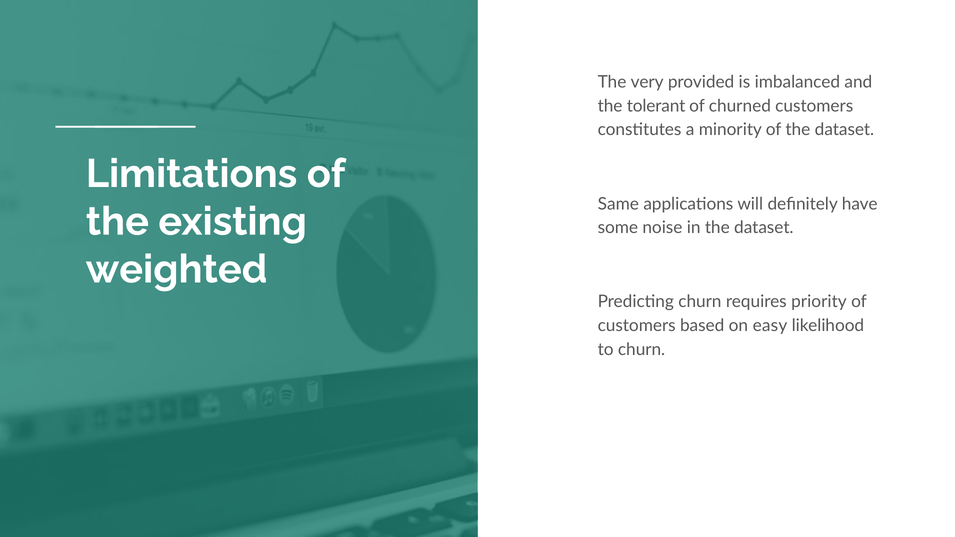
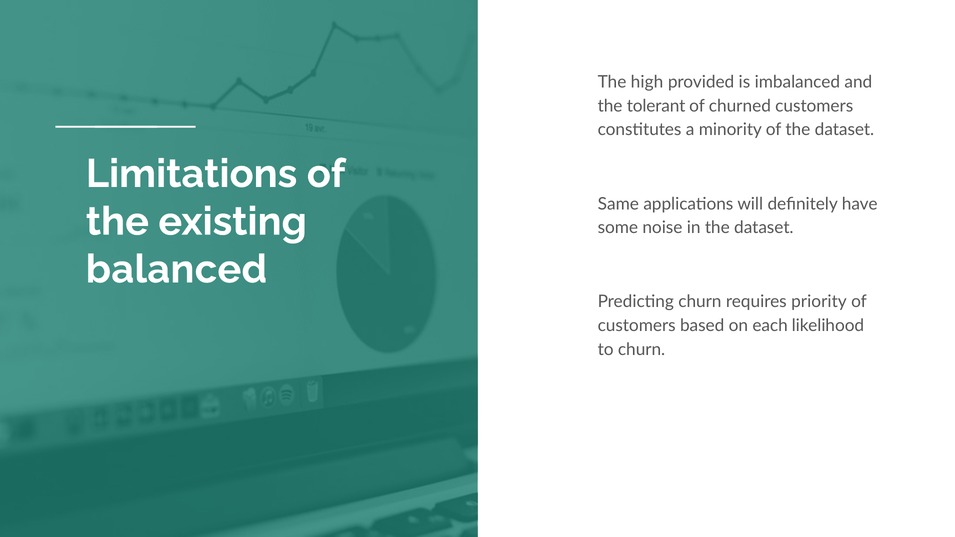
very: very -> high
weighted: weighted -> balanced
easy: easy -> each
